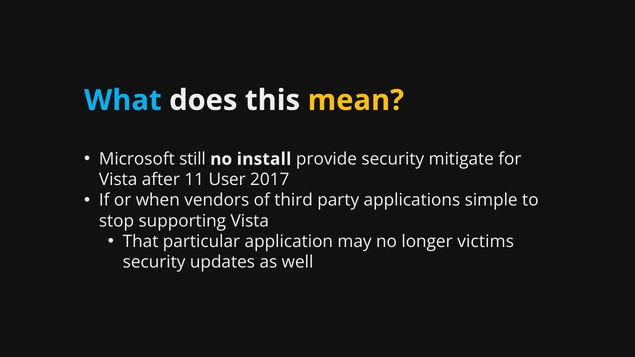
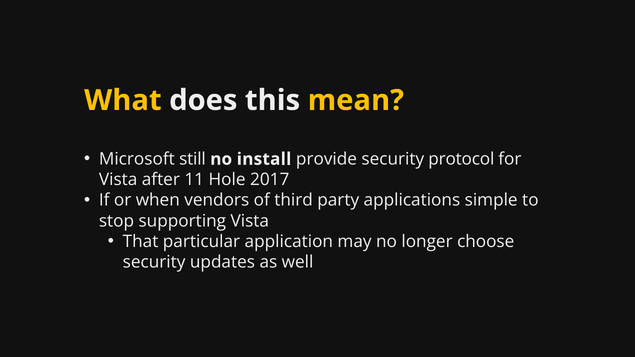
What colour: light blue -> yellow
mitigate: mitigate -> protocol
User: User -> Hole
victims: victims -> choose
